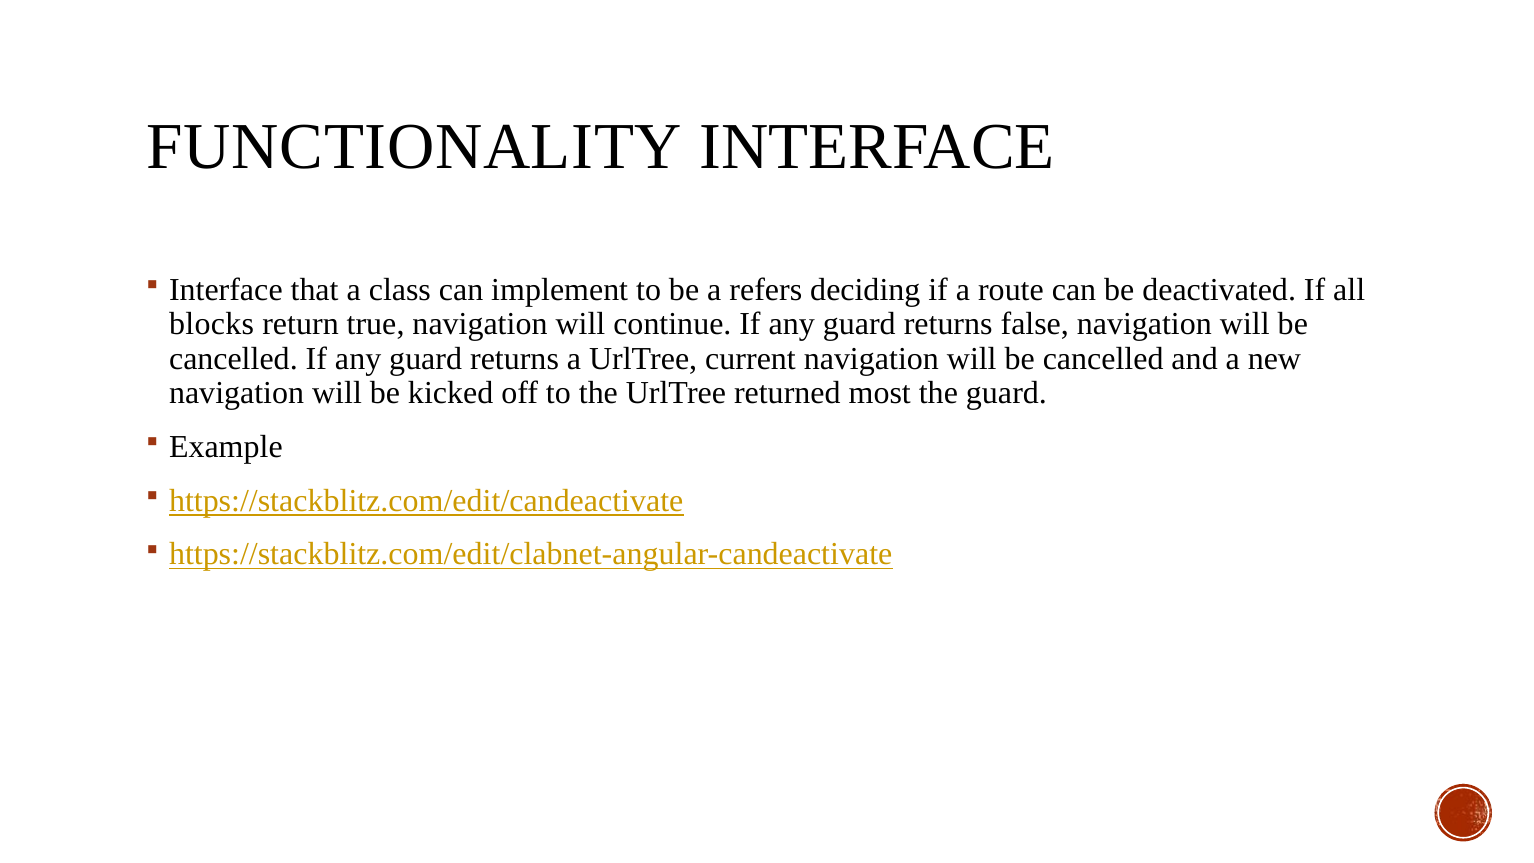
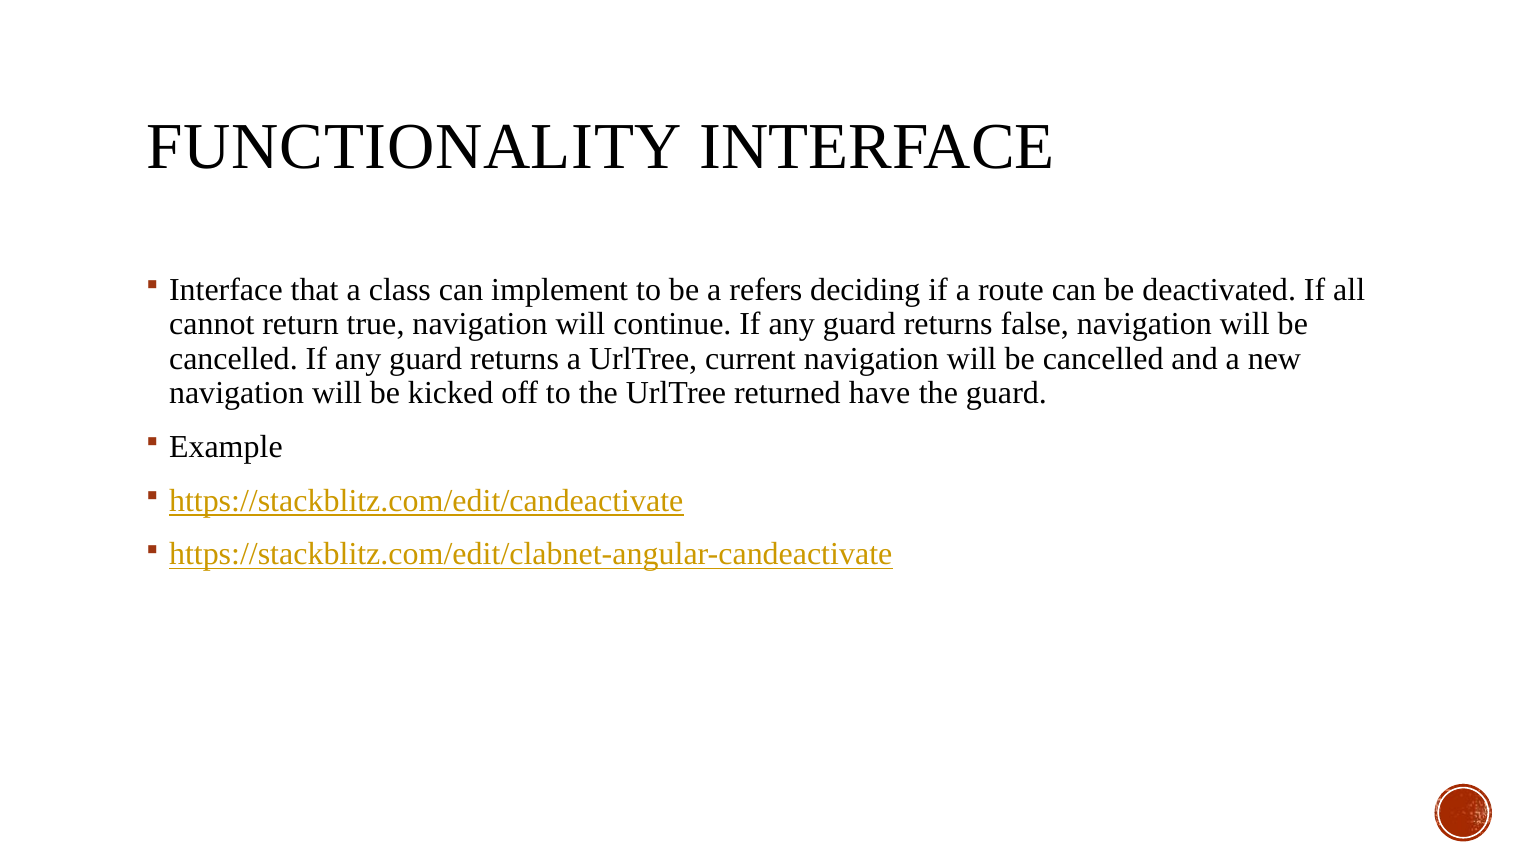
blocks: blocks -> cannot
most: most -> have
